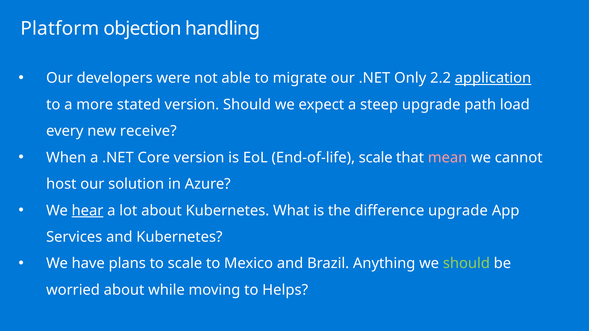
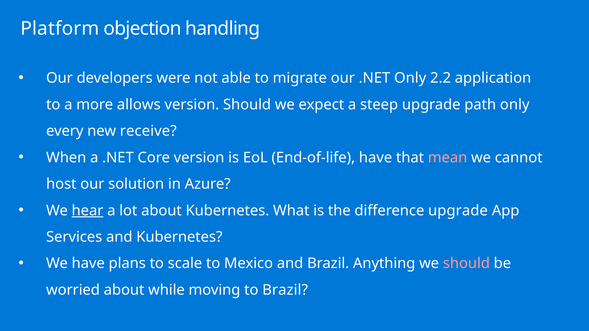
application underline: present -> none
stated: stated -> allows
path load: load -> only
End-of-life scale: scale -> have
should at (466, 264) colour: light green -> pink
to Helps: Helps -> Brazil
